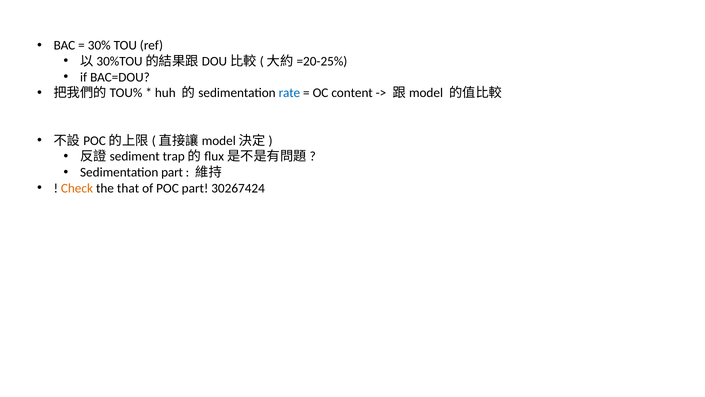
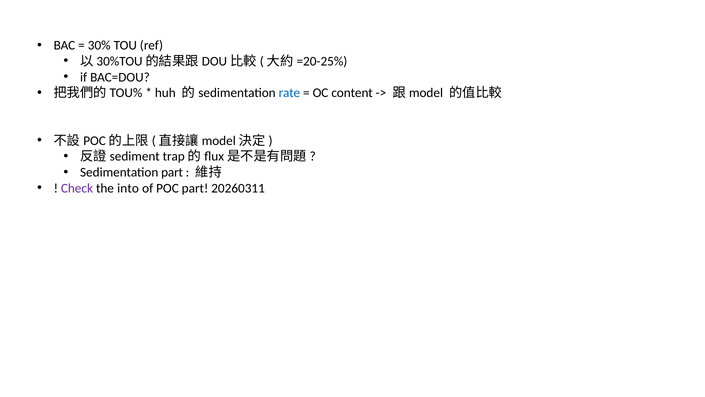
Check colour: orange -> purple
that: that -> into
30267424: 30267424 -> 20260311
